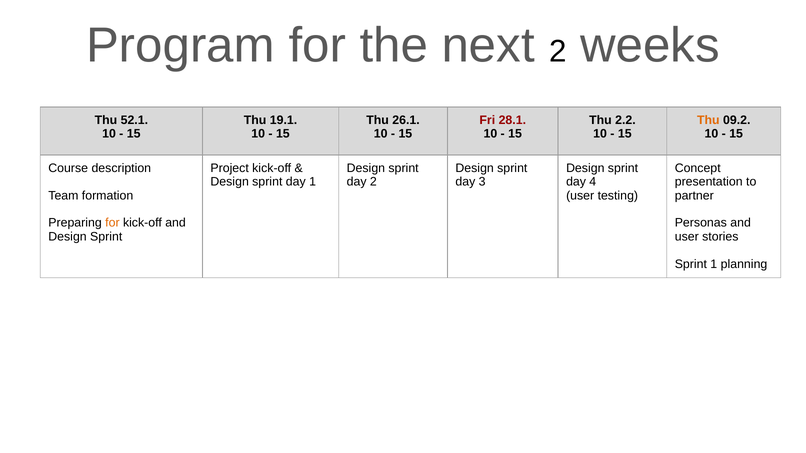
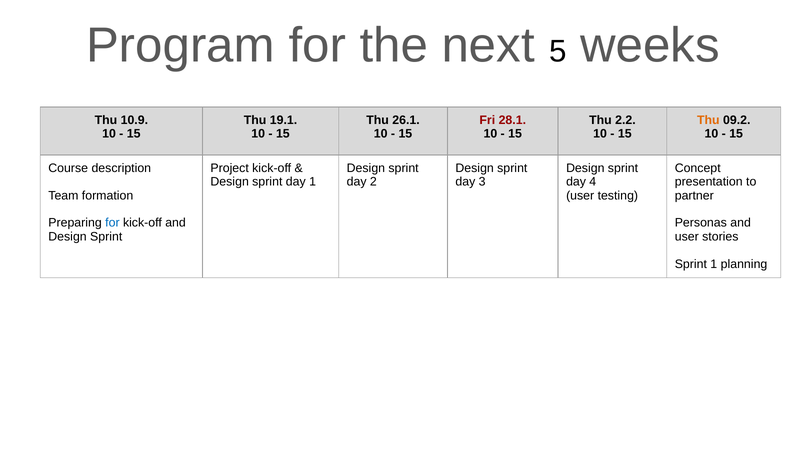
next 2: 2 -> 5
52.1: 52.1 -> 10.9
for at (112, 223) colour: orange -> blue
